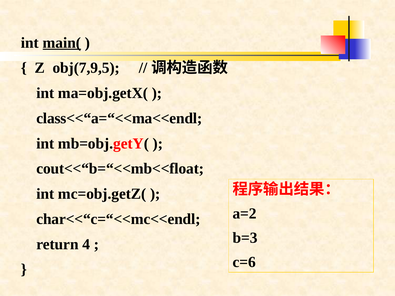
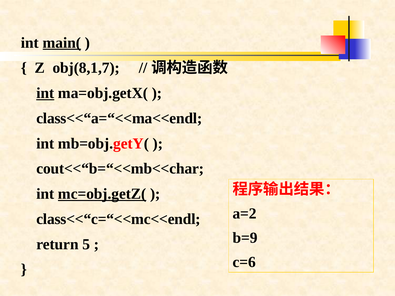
obj(7,9,5: obj(7,9,5 -> obj(8,1,7
int at (45, 93) underline: none -> present
cout<<“b=“<<mb<<float: cout<<“b=“<<mb<<float -> cout<<“b=“<<mb<<char
mc=obj.getZ( underline: none -> present
char<<“c=“<<mc<<endl: char<<“c=“<<mc<<endl -> class<<“c=“<<mc<<endl
b=3: b=3 -> b=9
4: 4 -> 5
